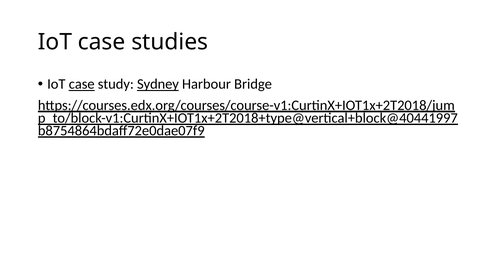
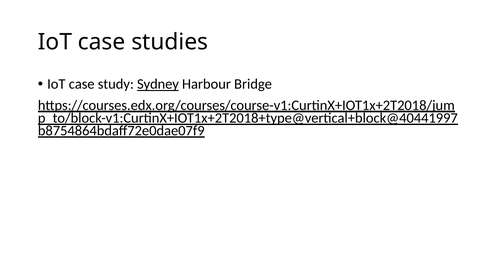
case at (82, 84) underline: present -> none
